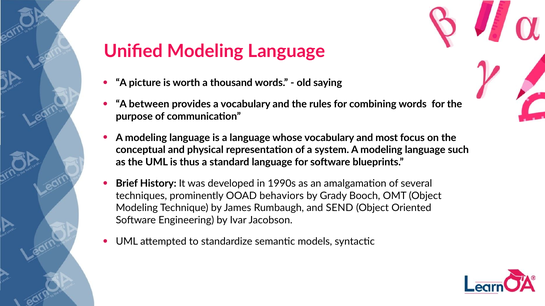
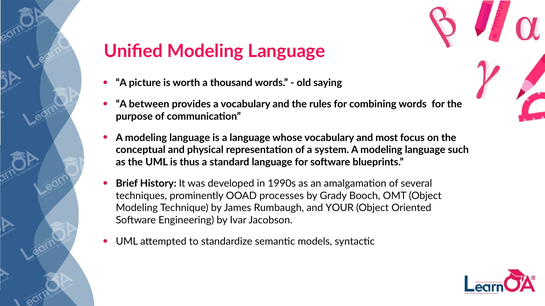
behaviors: behaviors -> processes
SEND: SEND -> YOUR
